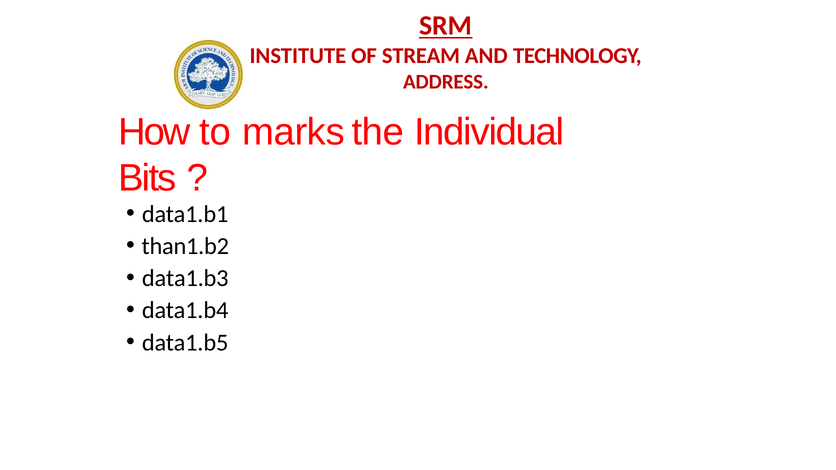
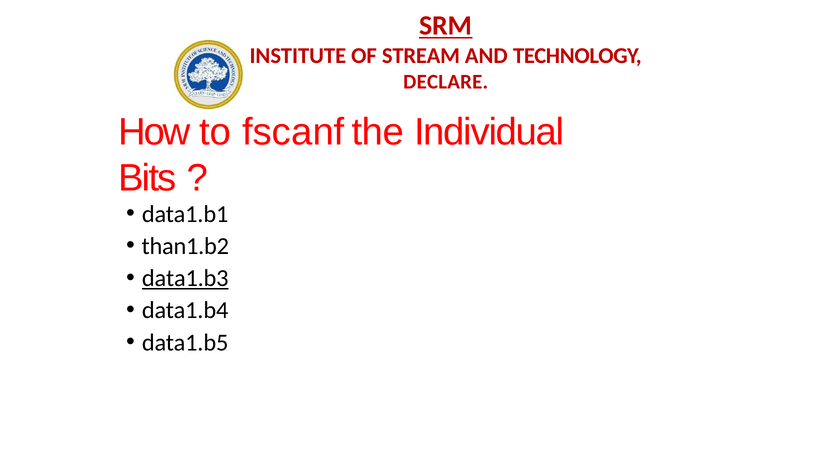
ADDRESS: ADDRESS -> DECLARE
marks: marks -> fscanf
data1.b3 underline: none -> present
